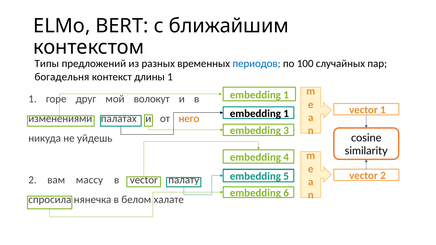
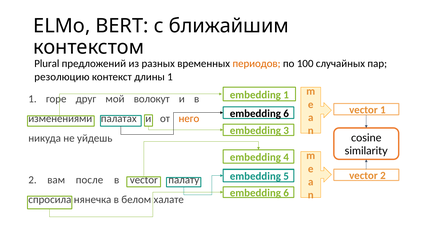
Типы: Типы -> Plural
периодов colour: blue -> orange
богадельня: богадельня -> резолюцию
1 at (286, 114): 1 -> 6
массу: массу -> после
